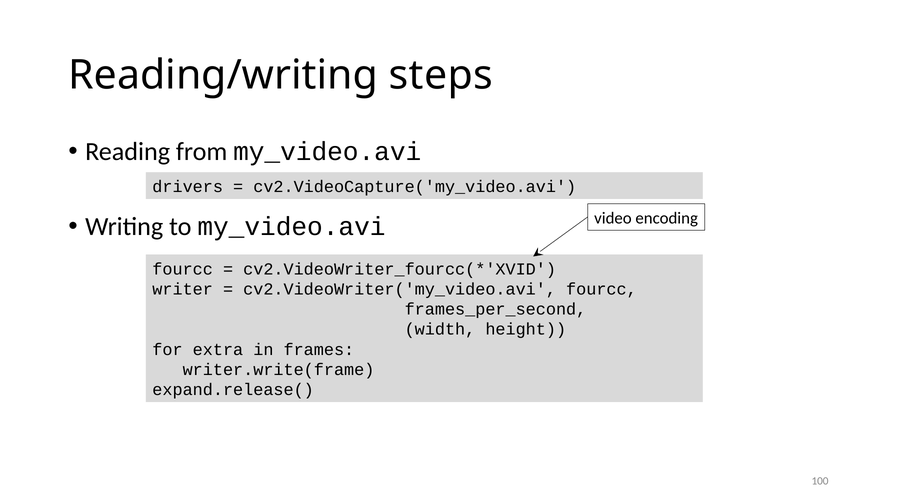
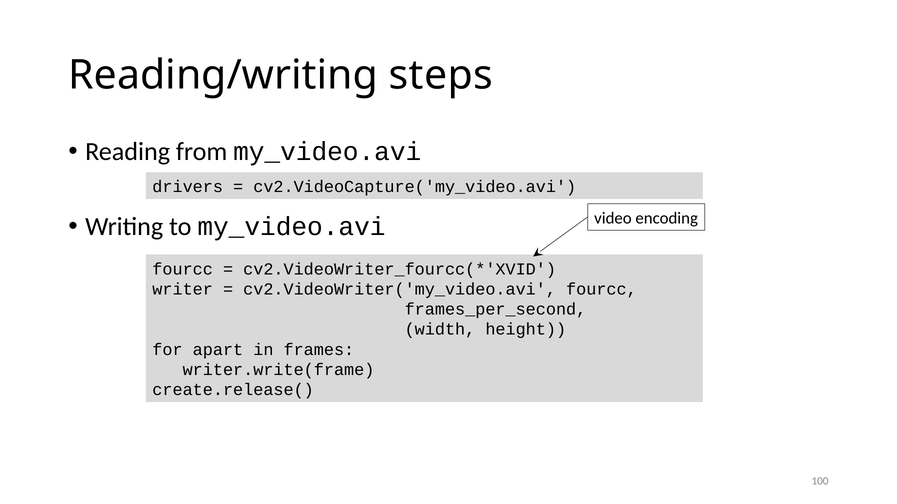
extra: extra -> apart
expand.release(: expand.release( -> create.release(
